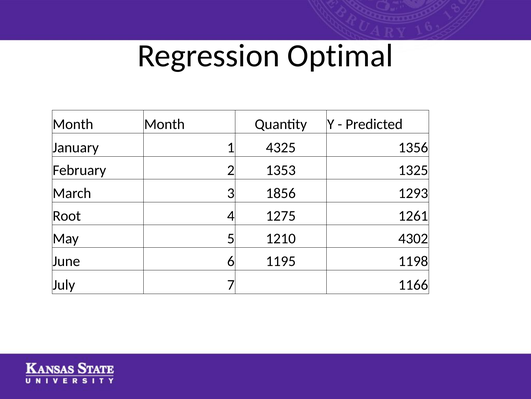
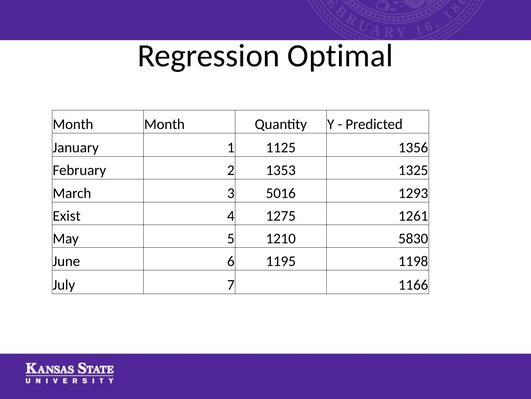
4325: 4325 -> 1125
1856: 1856 -> 5016
Root: Root -> Exist
4302: 4302 -> 5830
